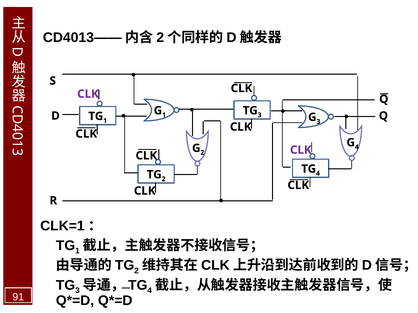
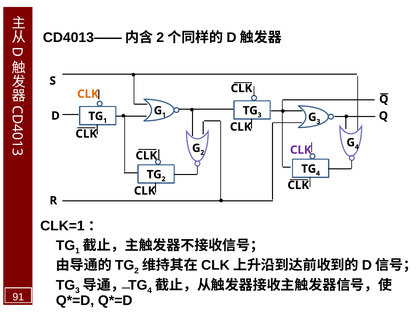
CLK at (88, 94) colour: purple -> orange
